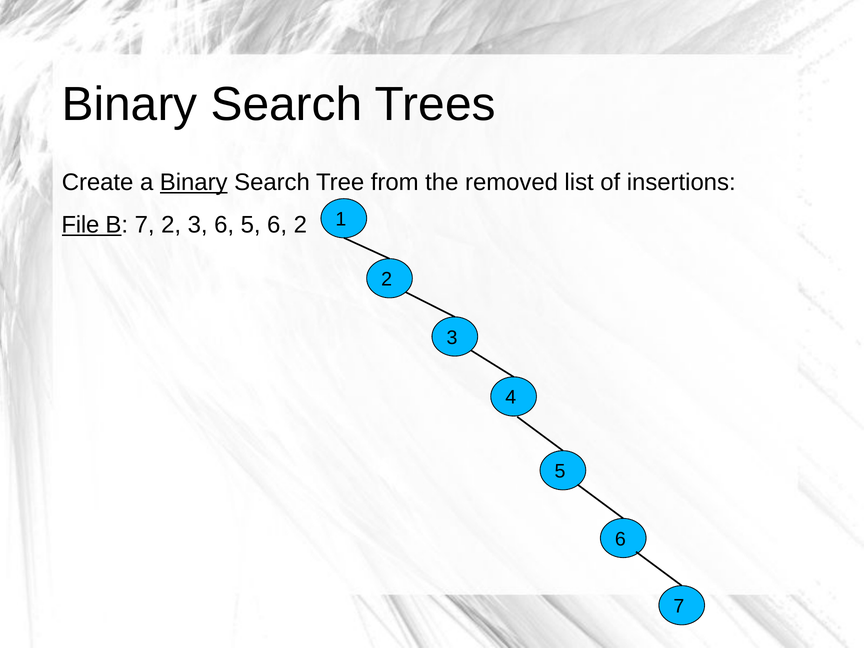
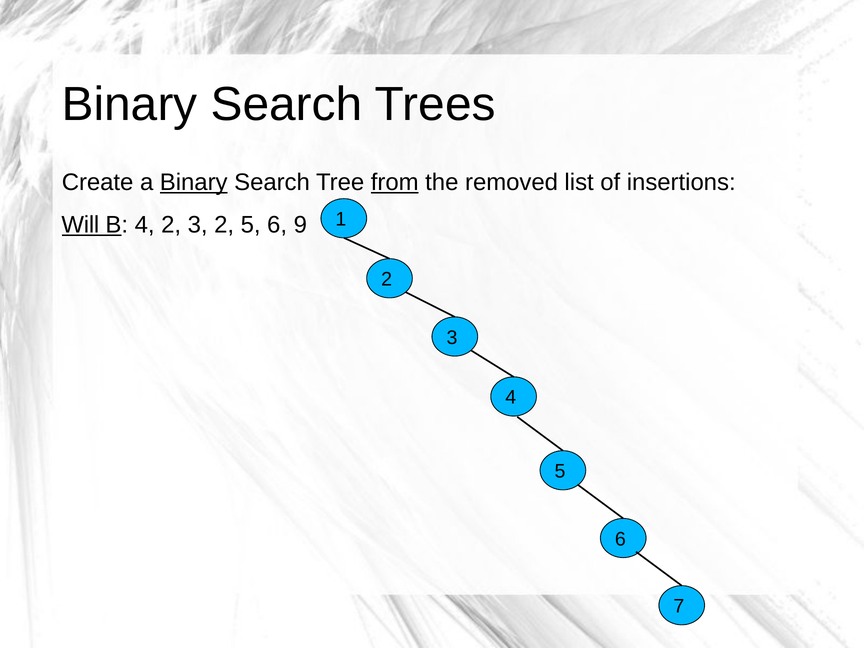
from underline: none -> present
File: File -> Will
B 7: 7 -> 4
3 6: 6 -> 2
6 2: 2 -> 9
